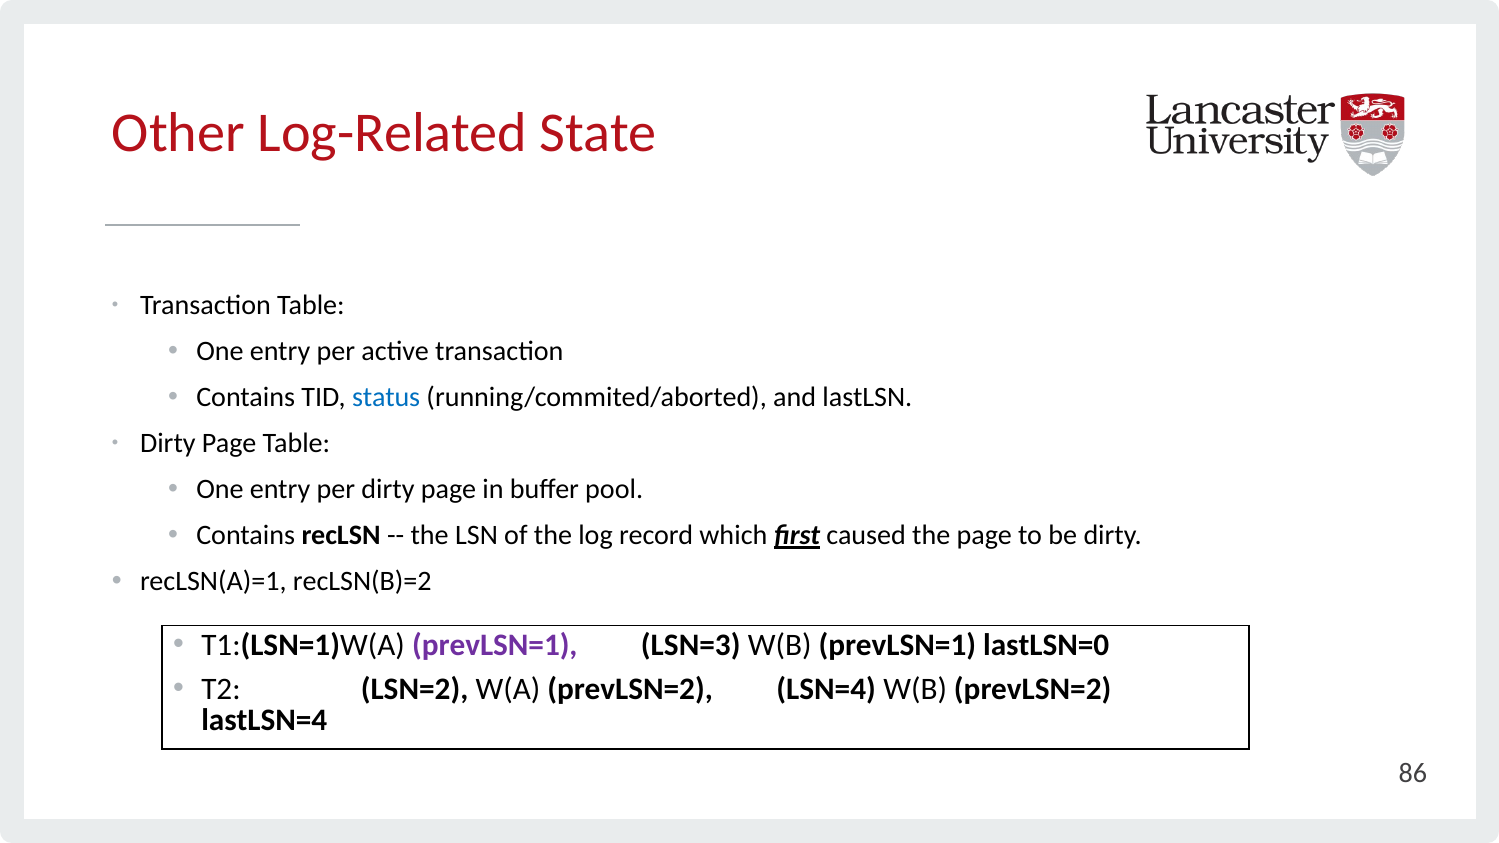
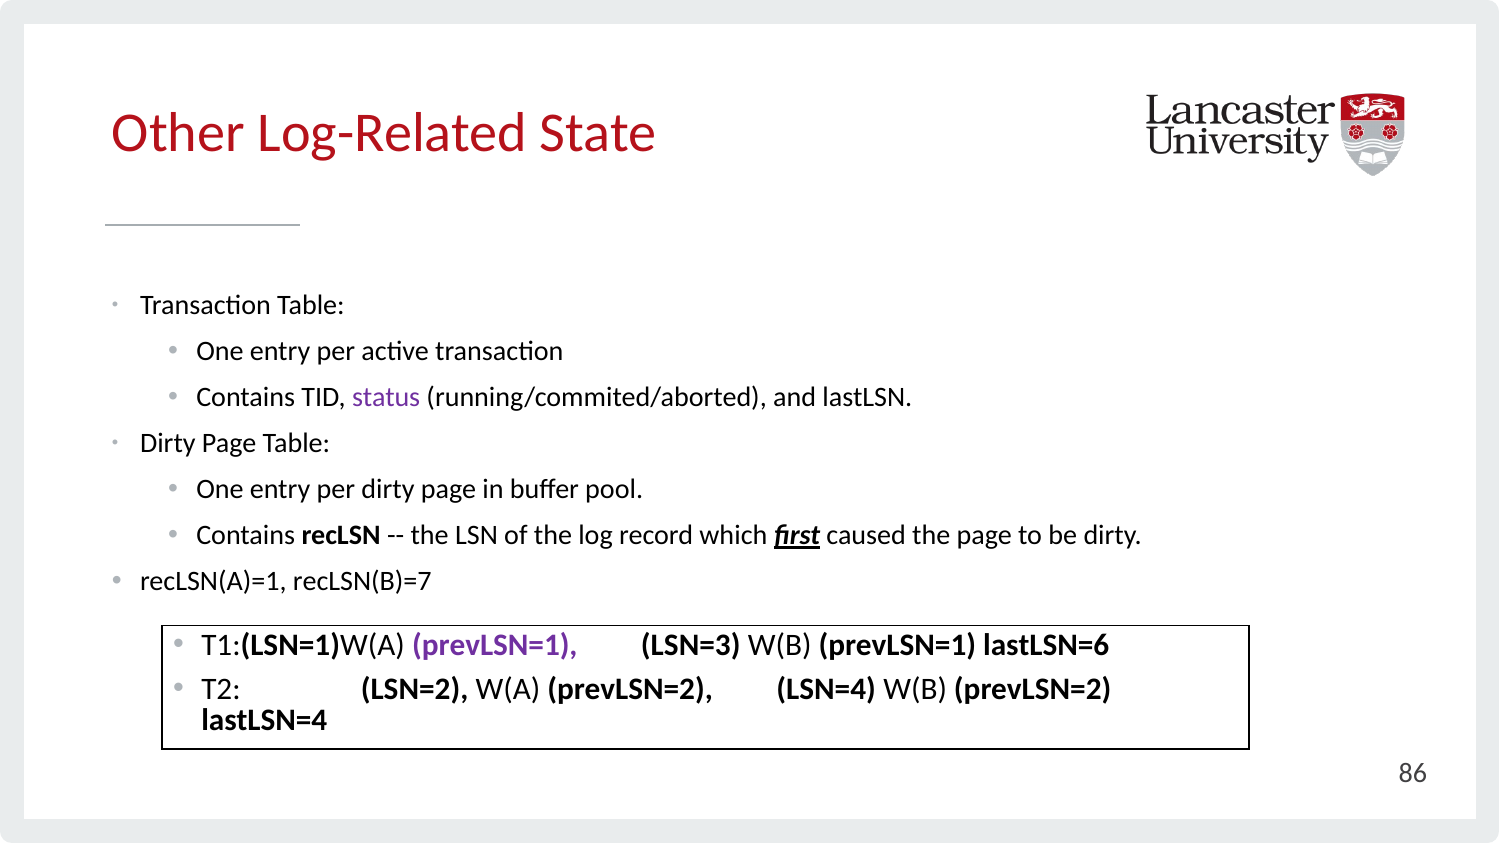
status colour: blue -> purple
recLSN(B)=2: recLSN(B)=2 -> recLSN(B)=7
lastLSN=0: lastLSN=0 -> lastLSN=6
